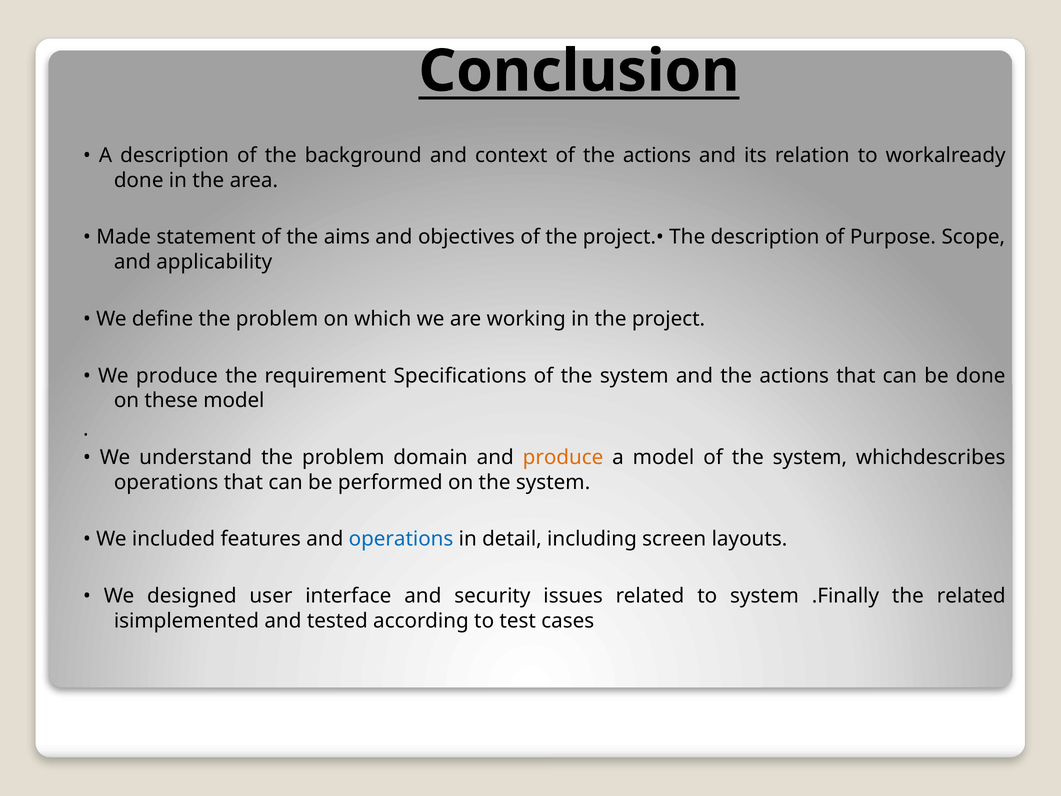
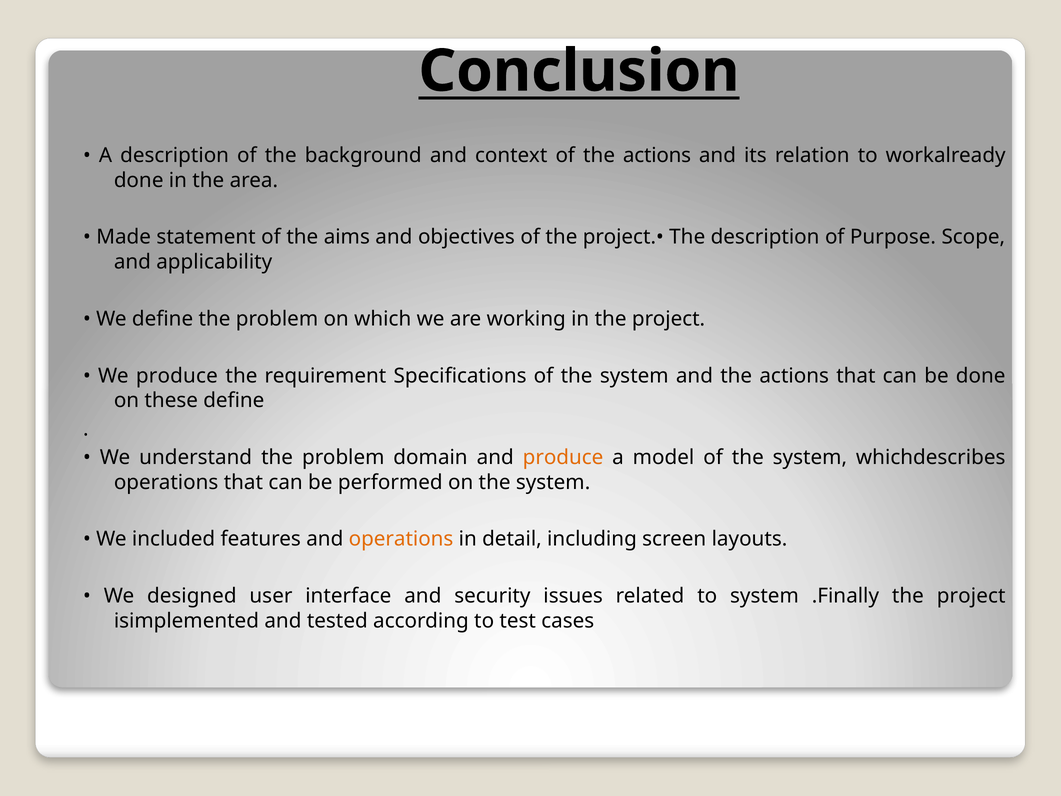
these model: model -> define
operations at (401, 539) colour: blue -> orange
.Finally the related: related -> project
